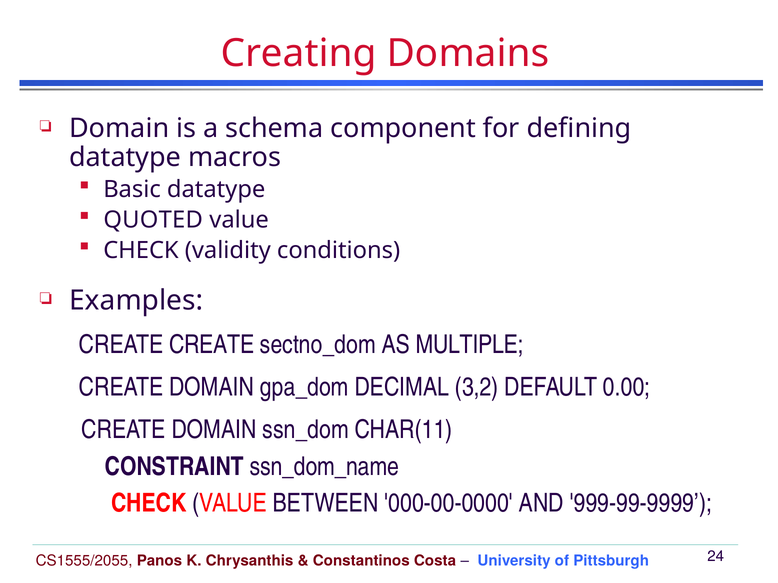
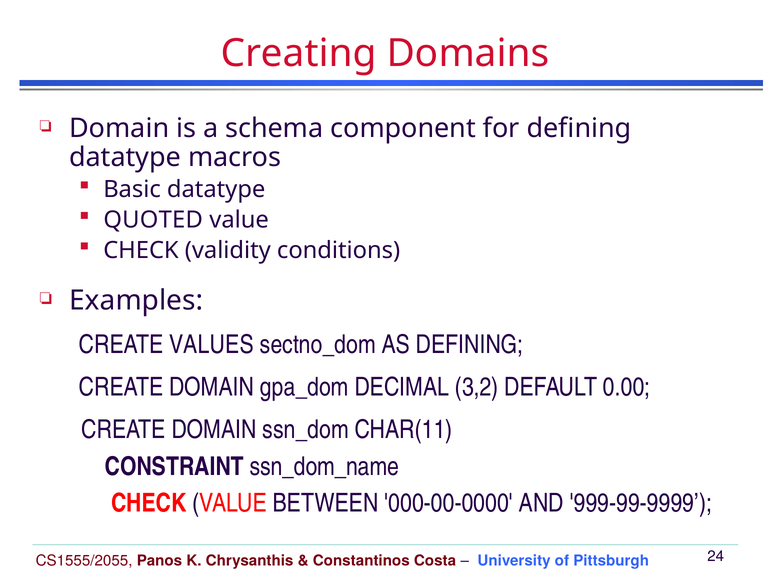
CREATE CREATE: CREATE -> VALUES
AS MULTIPLE: MULTIPLE -> DEFINING
